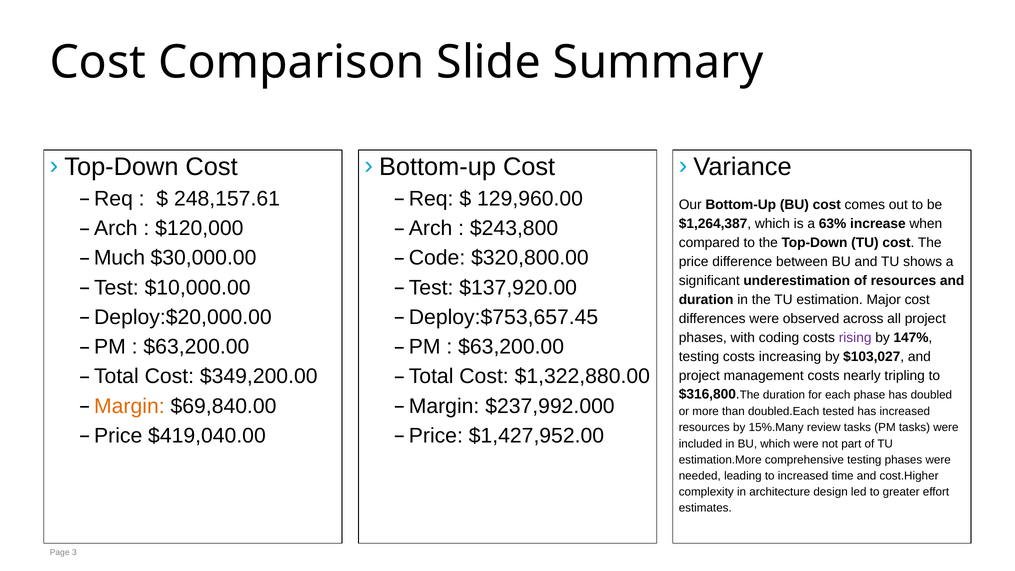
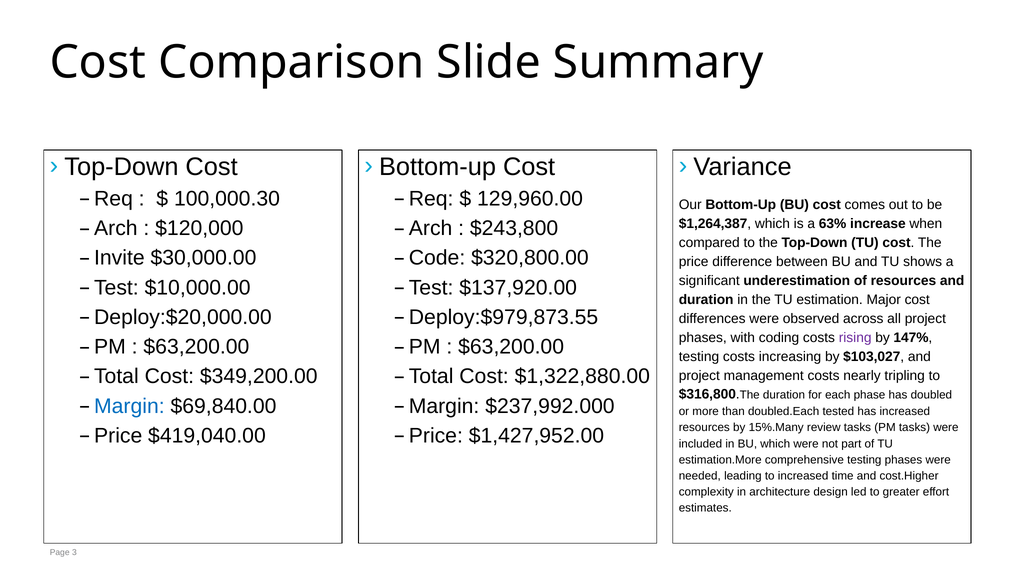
248,157.61: 248,157.61 -> 100,000.30
Much: Much -> Invite
Deploy:$753,657.45: Deploy:$753,657.45 -> Deploy:$979,873.55
Margin at (129, 406) colour: orange -> blue
